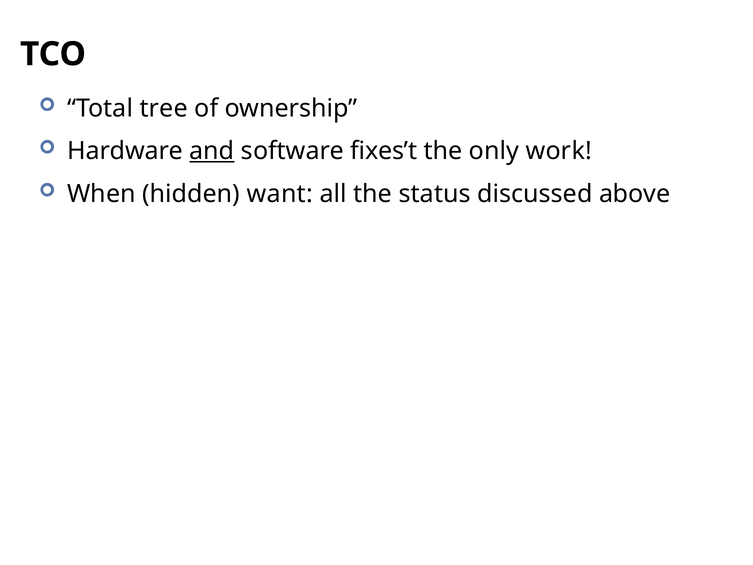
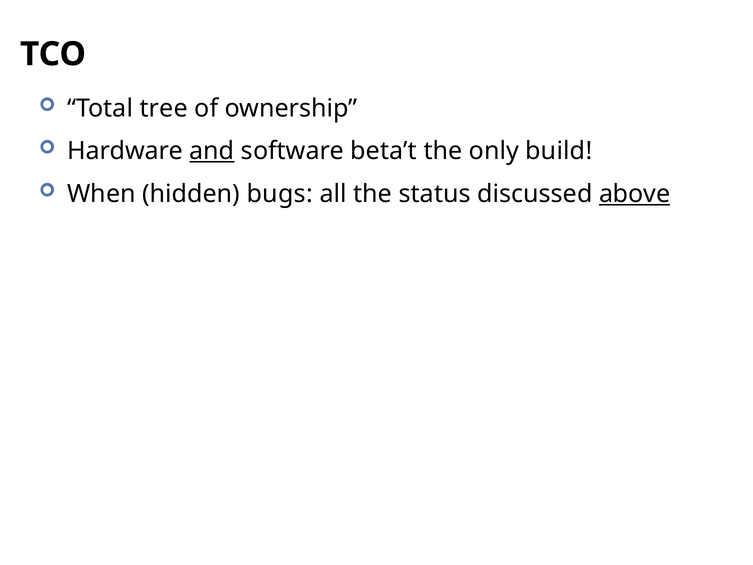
fixes’t: fixes’t -> beta’t
work: work -> build
want: want -> bugs
above underline: none -> present
